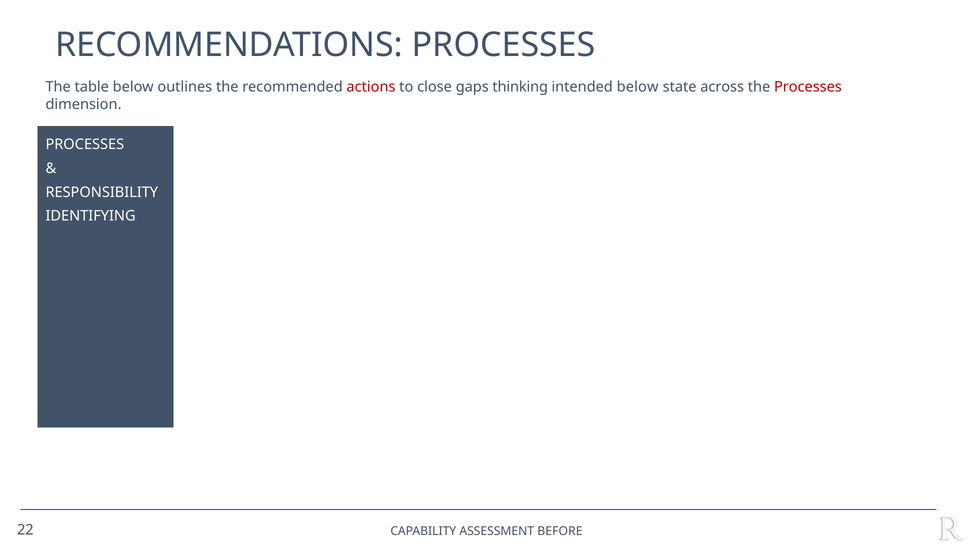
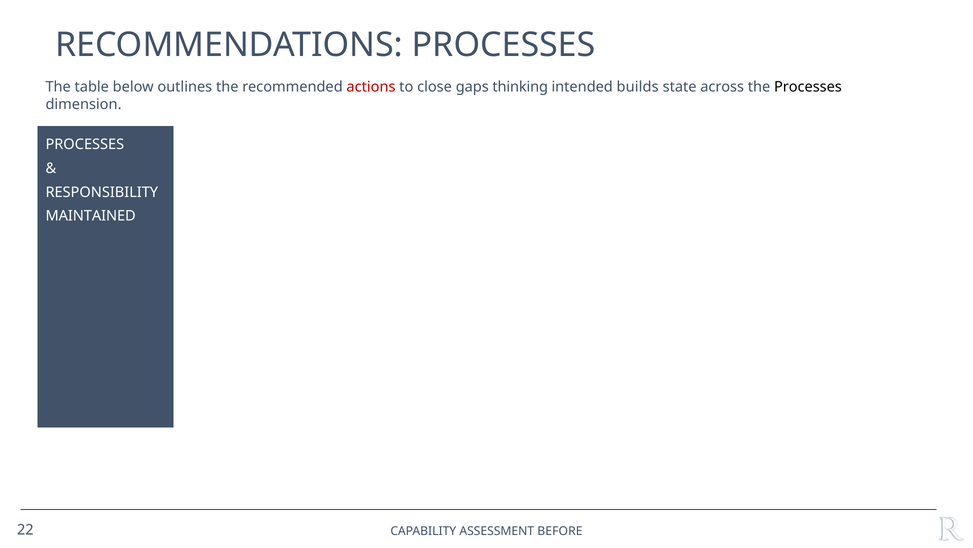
intended below: below -> builds
Processes at (808, 87) colour: red -> black
IDENTIFYING: IDENTIFYING -> MAINTAINED
